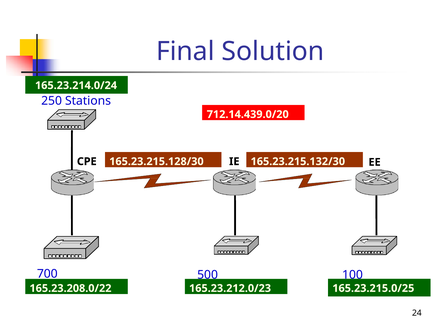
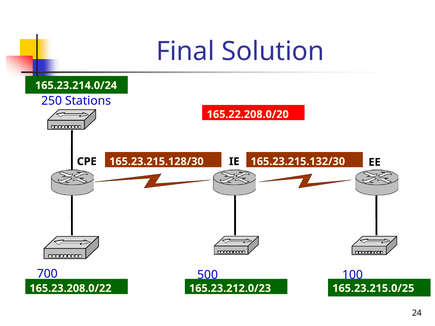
712.14.439.0/20: 712.14.439.0/20 -> 165.22.208.0/20
